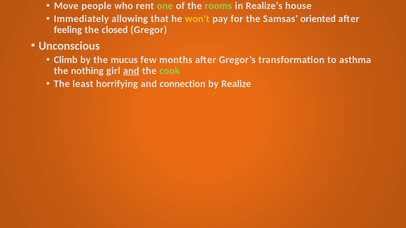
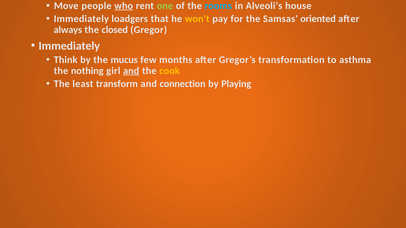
who at (124, 6) underline: none -> present
rooms colour: light green -> light blue
Realize’s: Realize’s -> Alveoli’s
Immediately allowing: allowing -> loadgers
feeling: feeling -> always
Unconscious at (69, 46): Unconscious -> Immediately
Climb: Climb -> Think
cook colour: light green -> yellow
least horrifying: horrifying -> transform
Realize: Realize -> Playing
